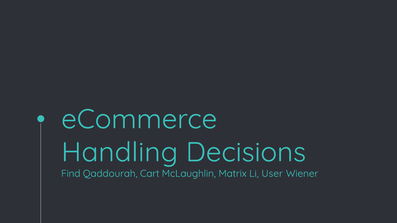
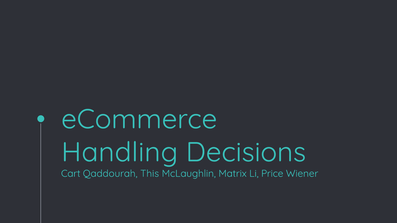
Find: Find -> Cart
Cart: Cart -> This
User: User -> Price
